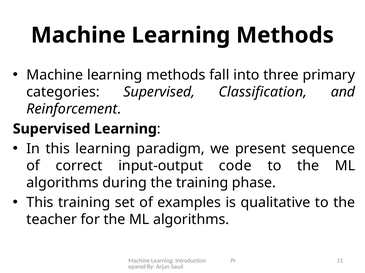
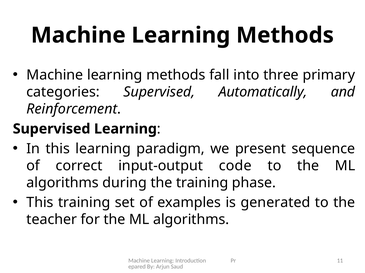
Classification: Classification -> Automatically
qualitative: qualitative -> generated
